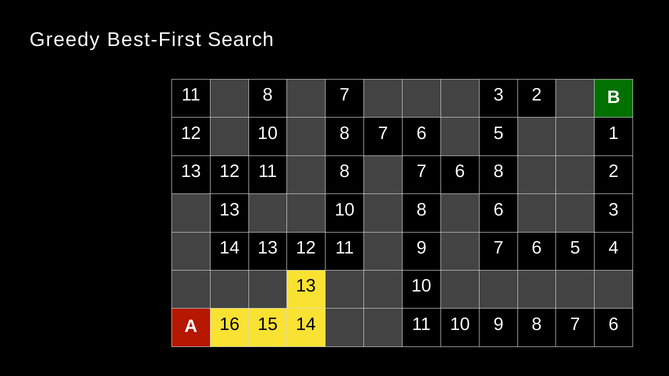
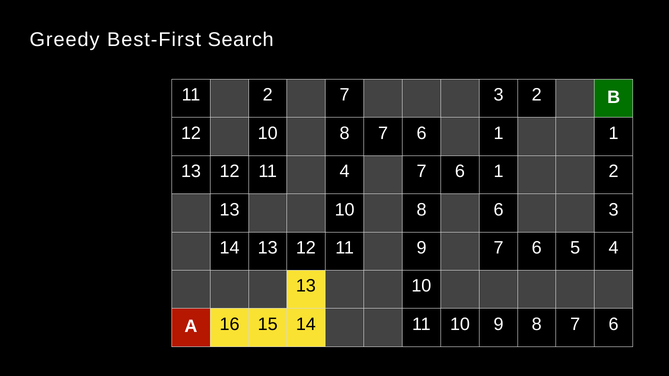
8 at (268, 95): 8 -> 2
8 7 6 5: 5 -> 1
12 11 8: 8 -> 4
8 at (499, 172): 8 -> 1
